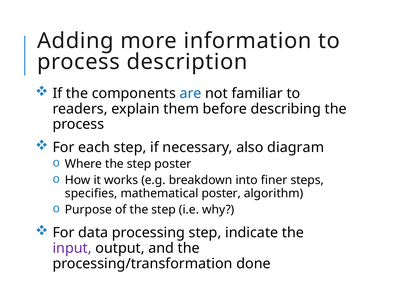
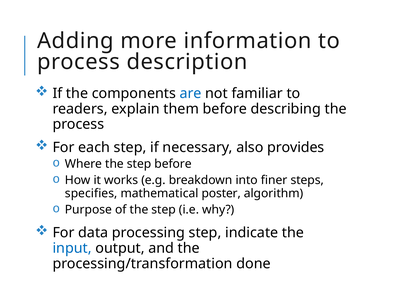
diagram: diagram -> provides
step poster: poster -> before
input colour: purple -> blue
